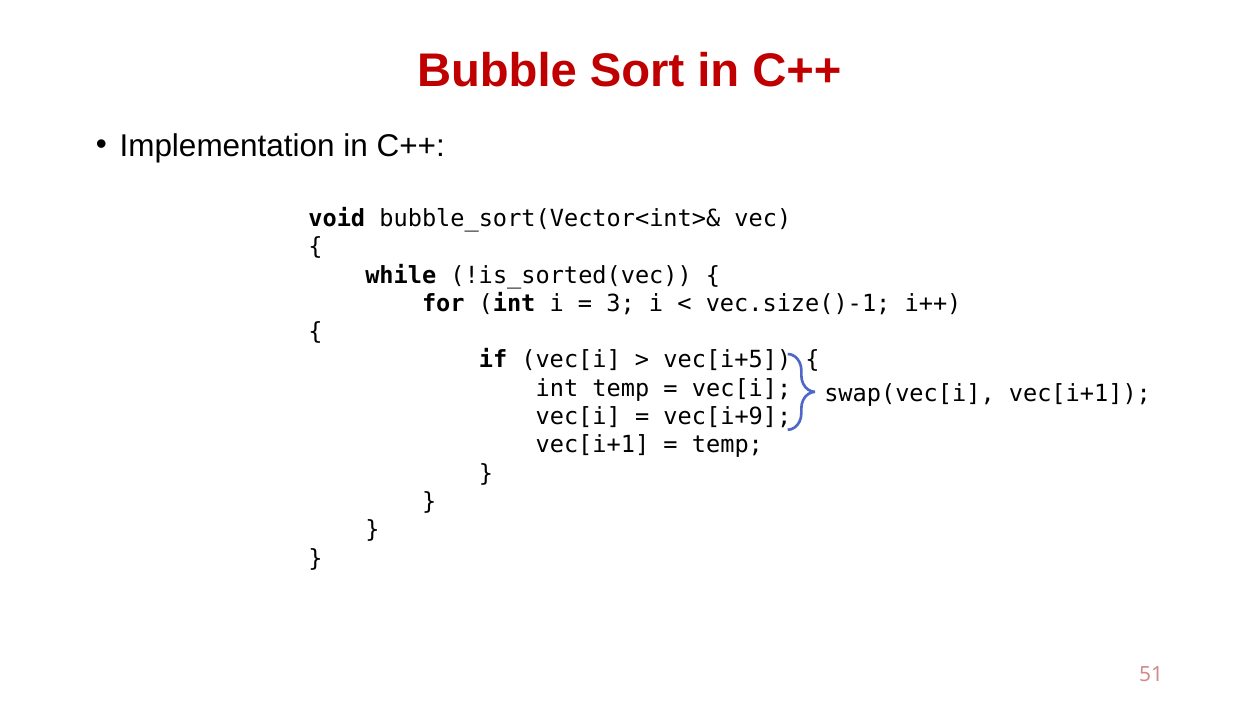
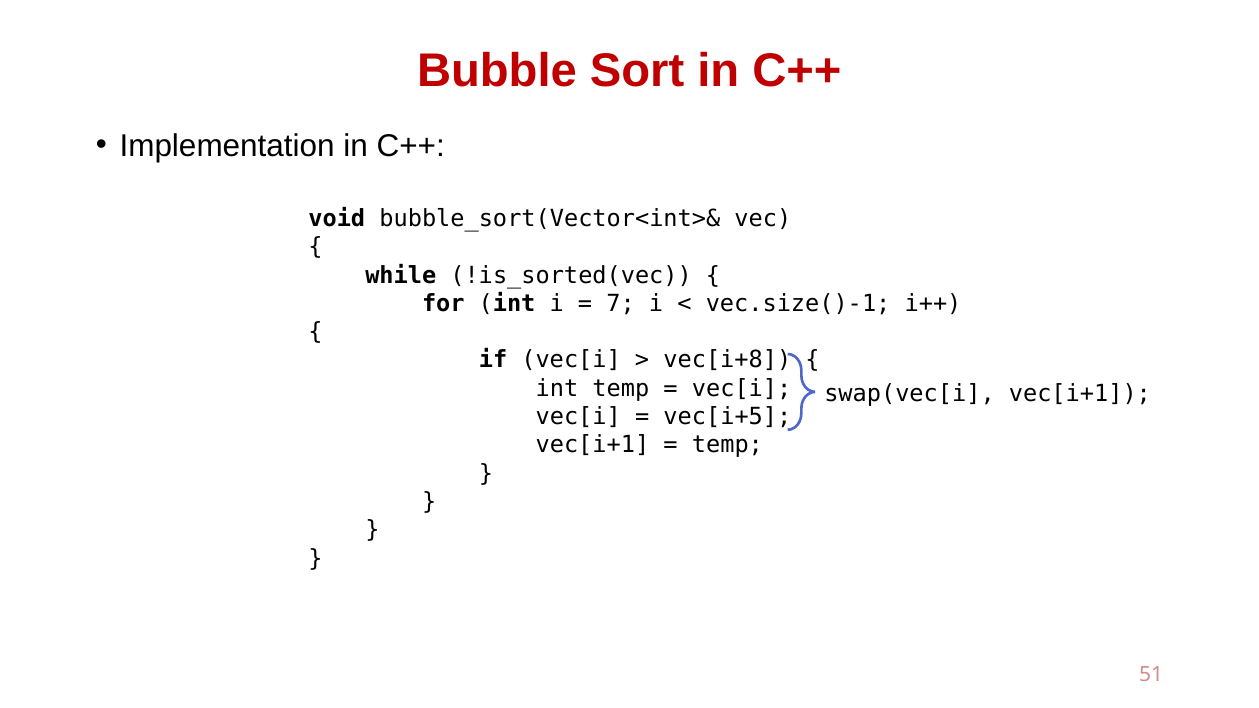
3: 3 -> 7
vec[i+5: vec[i+5 -> vec[i+8
vec[i+9: vec[i+9 -> vec[i+5
